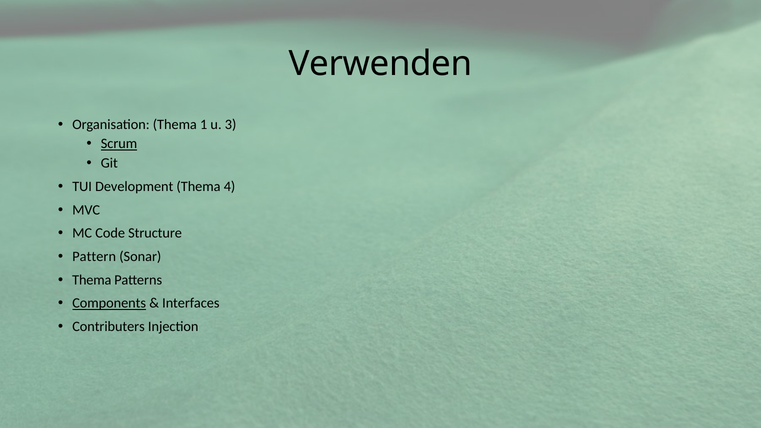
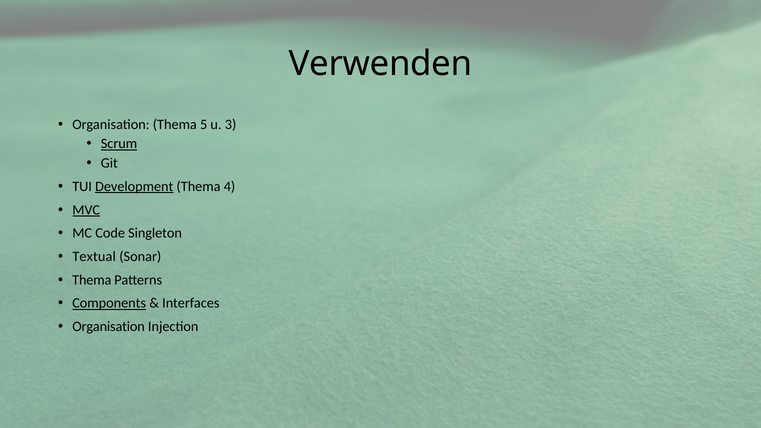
1: 1 -> 5
Development underline: none -> present
MVC underline: none -> present
Structure: Structure -> Singleton
Pattern: Pattern -> Textual
Contributers at (109, 327): Contributers -> Organisation
